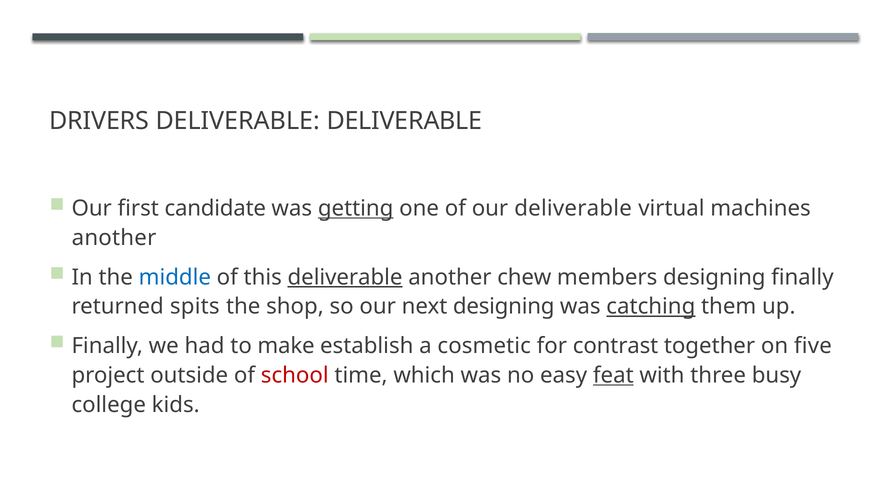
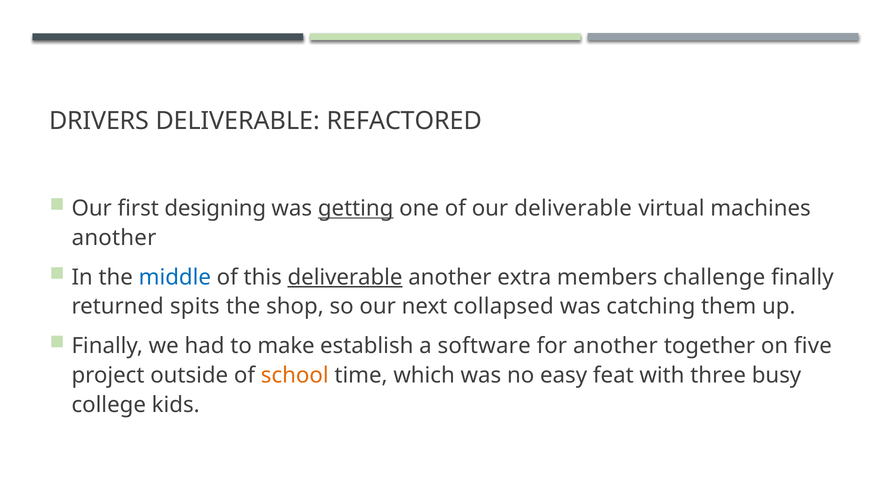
DELIVERABLE DELIVERABLE: DELIVERABLE -> REFACTORED
candidate: candidate -> designing
chew: chew -> extra
members designing: designing -> challenge
next designing: designing -> collapsed
catching underline: present -> none
cosmetic: cosmetic -> software
for contrast: contrast -> another
school colour: red -> orange
feat underline: present -> none
